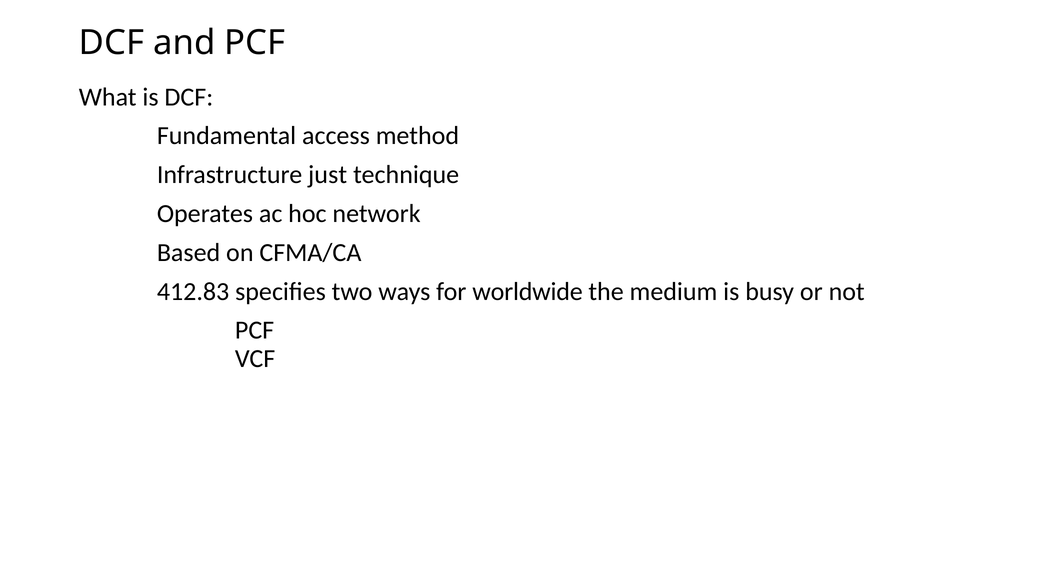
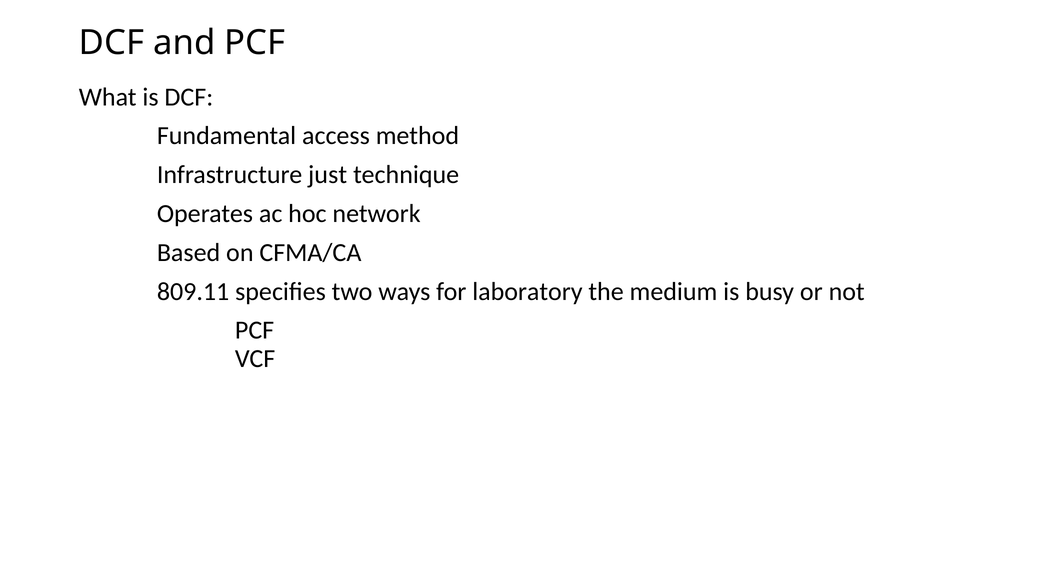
412.83: 412.83 -> 809.11
worldwide: worldwide -> laboratory
